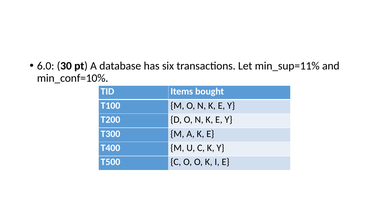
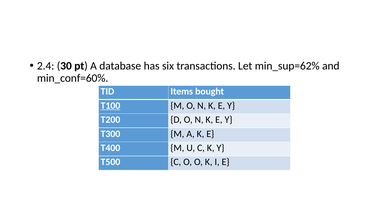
6.0: 6.0 -> 2.4
min_sup=11%: min_sup=11% -> min_sup=62%
min_conf=10%: min_conf=10% -> min_conf=60%
T100 underline: none -> present
